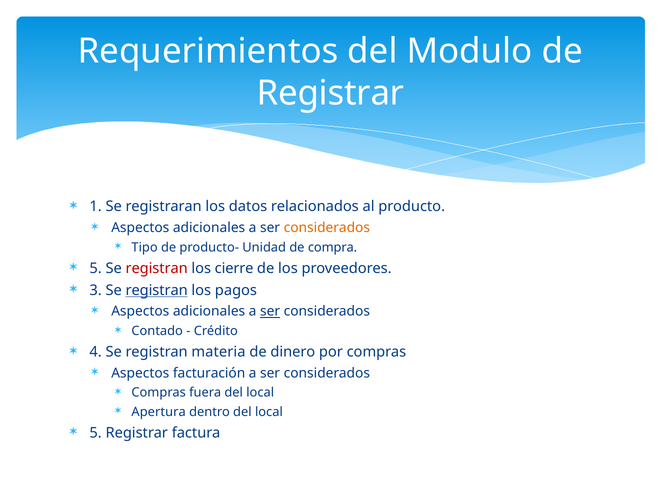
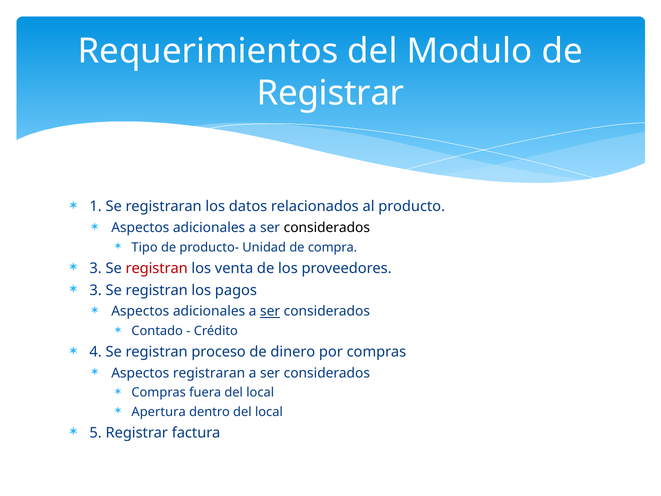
considerados at (327, 228) colour: orange -> black
5 at (96, 268): 5 -> 3
cierre: cierre -> venta
registran at (157, 290) underline: present -> none
materia: materia -> proceso
Aspectos facturación: facturación -> registraran
